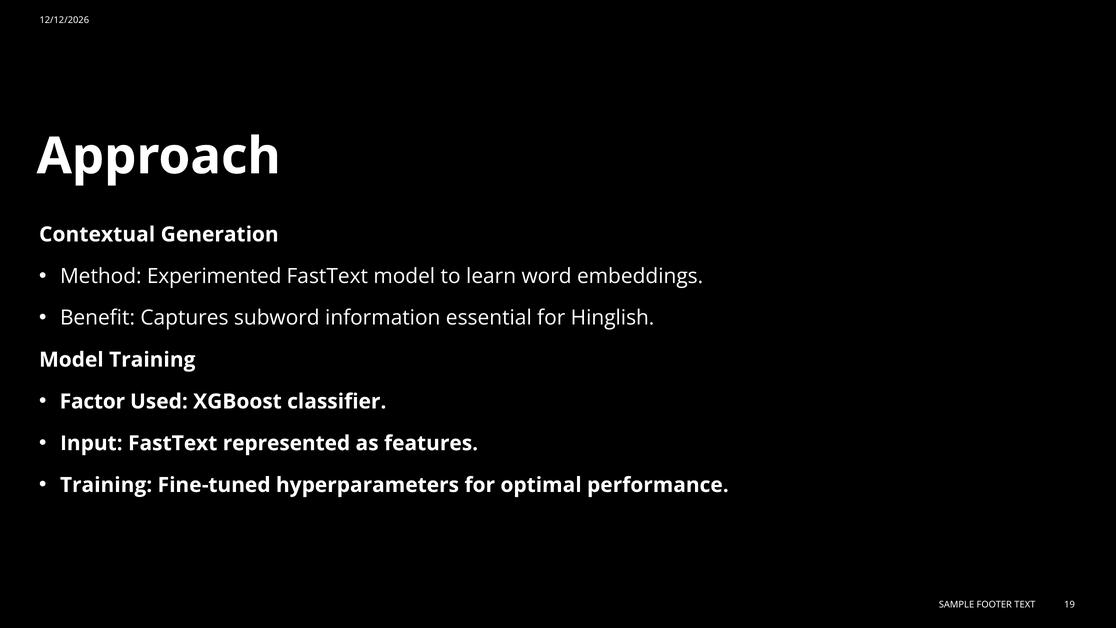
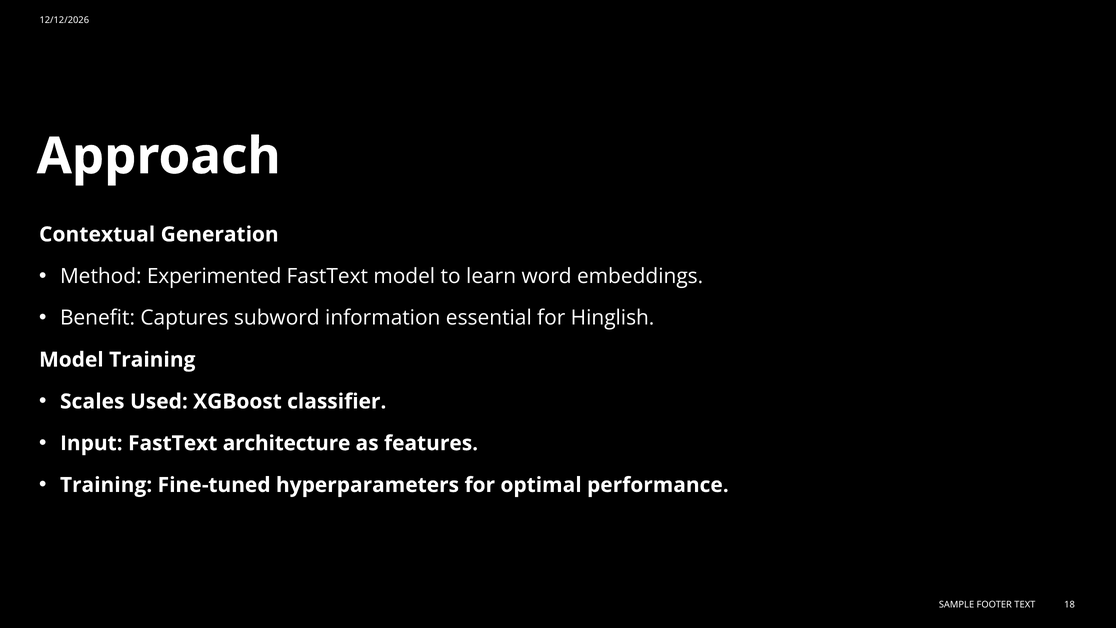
Factor: Factor -> Scales
represented: represented -> architecture
19: 19 -> 18
